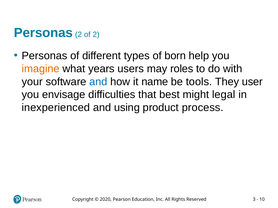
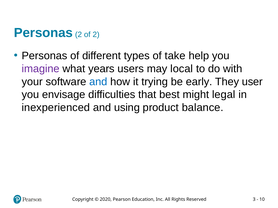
born: born -> take
imagine colour: orange -> purple
roles: roles -> local
name: name -> trying
tools: tools -> early
process: process -> balance
